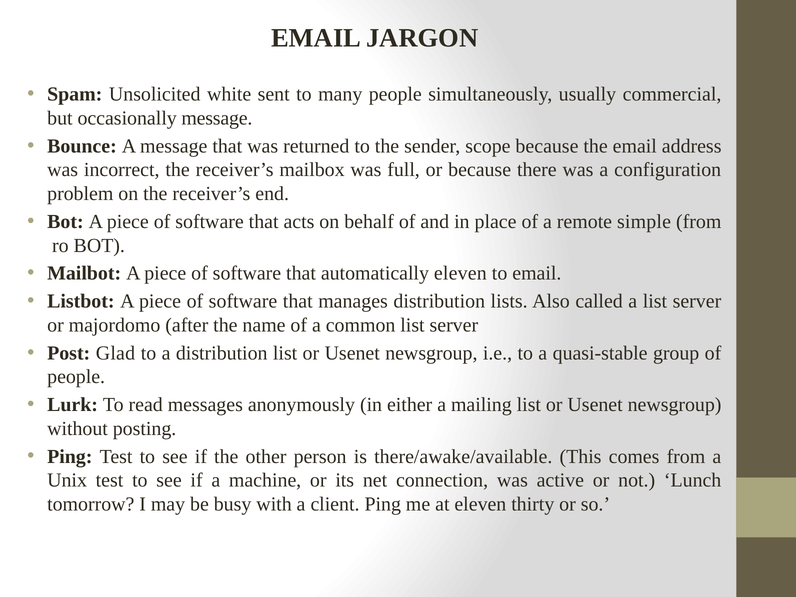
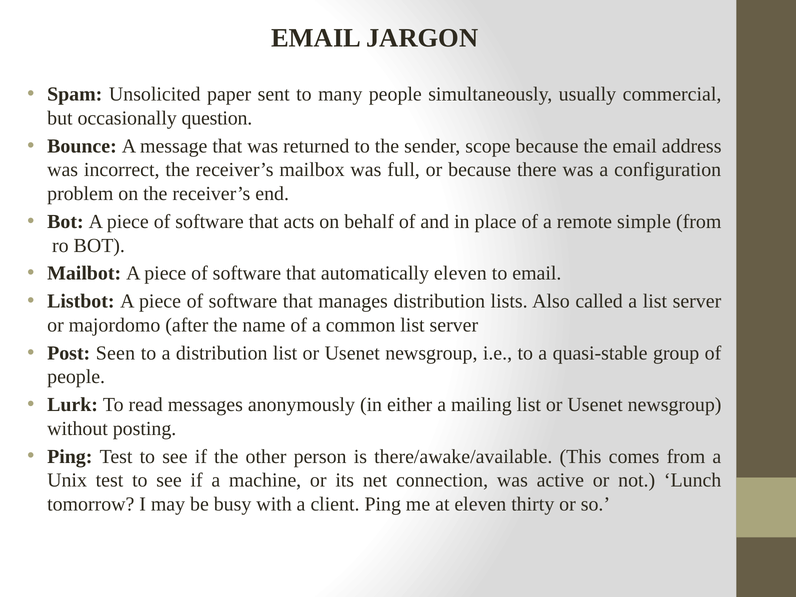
white: white -> paper
occasionally message: message -> question
Glad: Glad -> Seen
